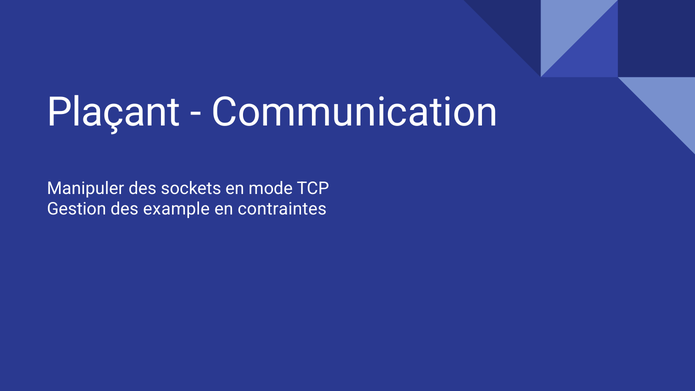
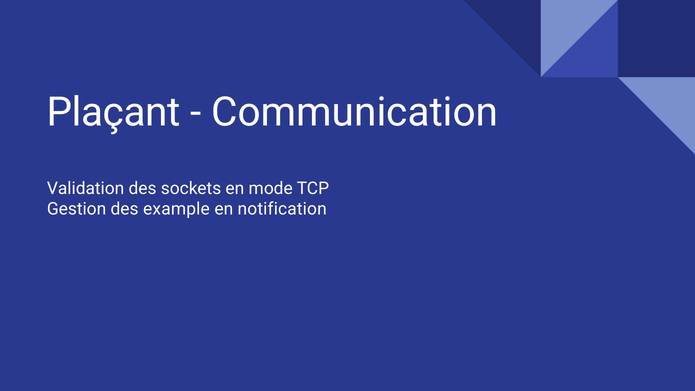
Manipuler: Manipuler -> Validation
contraintes: contraintes -> notification
